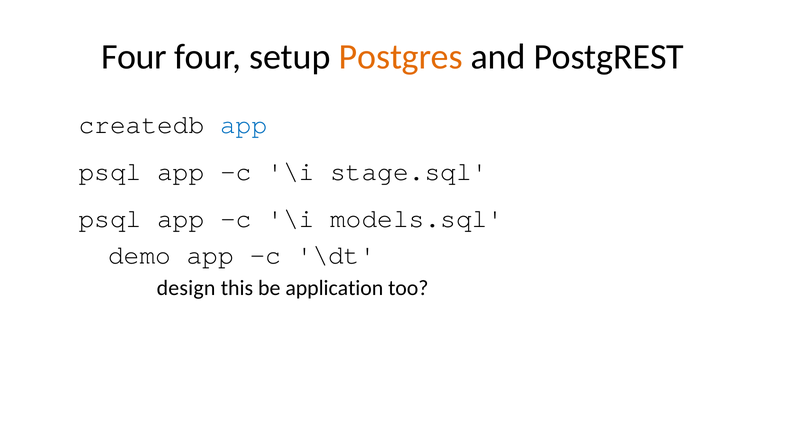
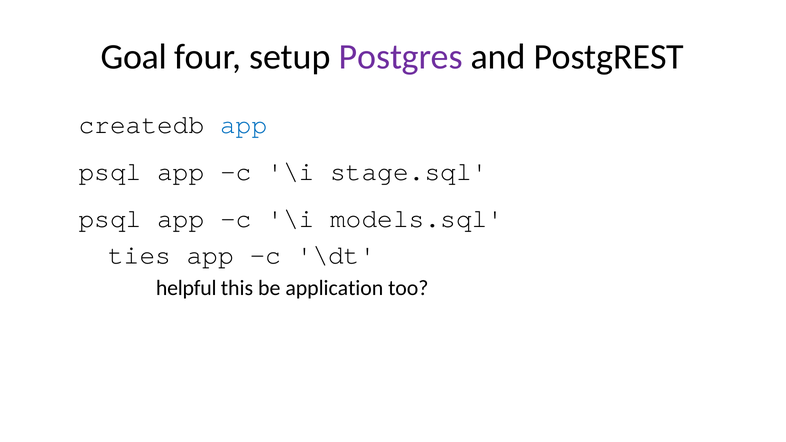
Four at (134, 57): Four -> Goal
Postgres colour: orange -> purple
demo: demo -> ties
design: design -> helpful
